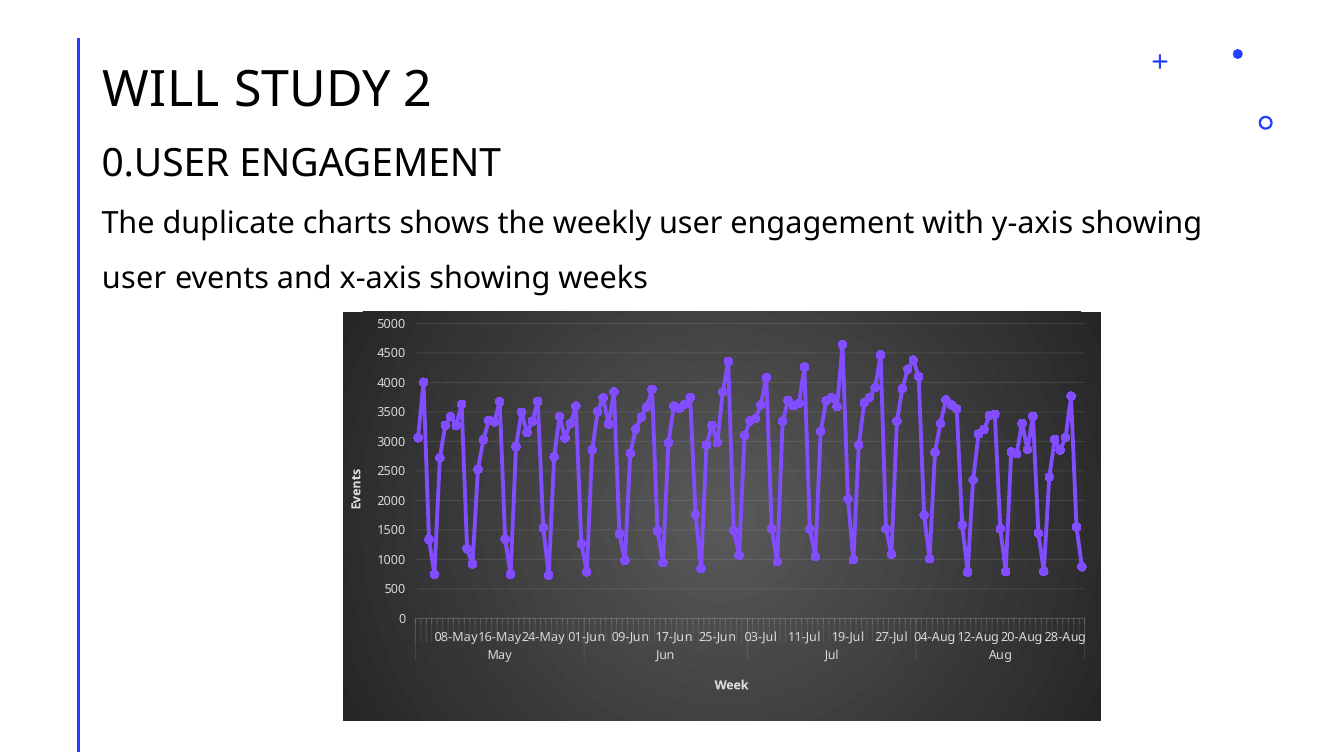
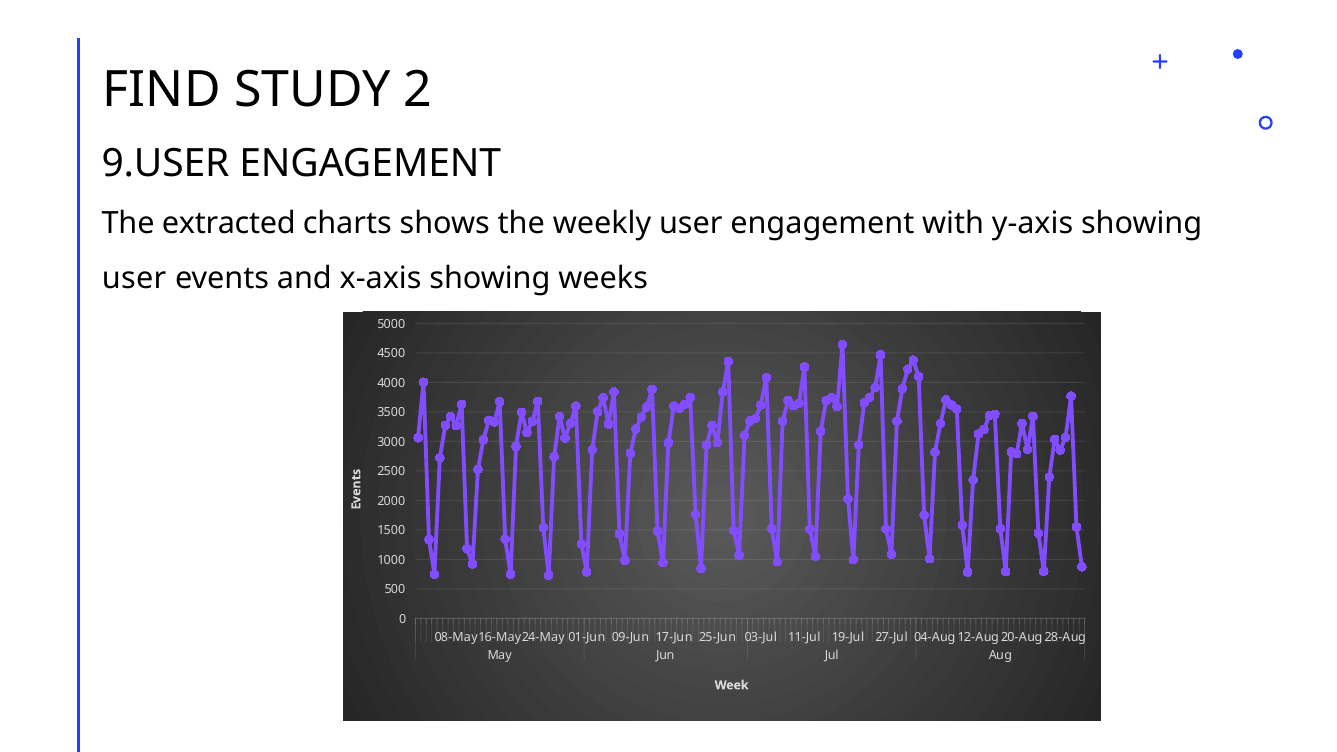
WILL: WILL -> FIND
0.USER: 0.USER -> 9.USER
duplicate: duplicate -> extracted
